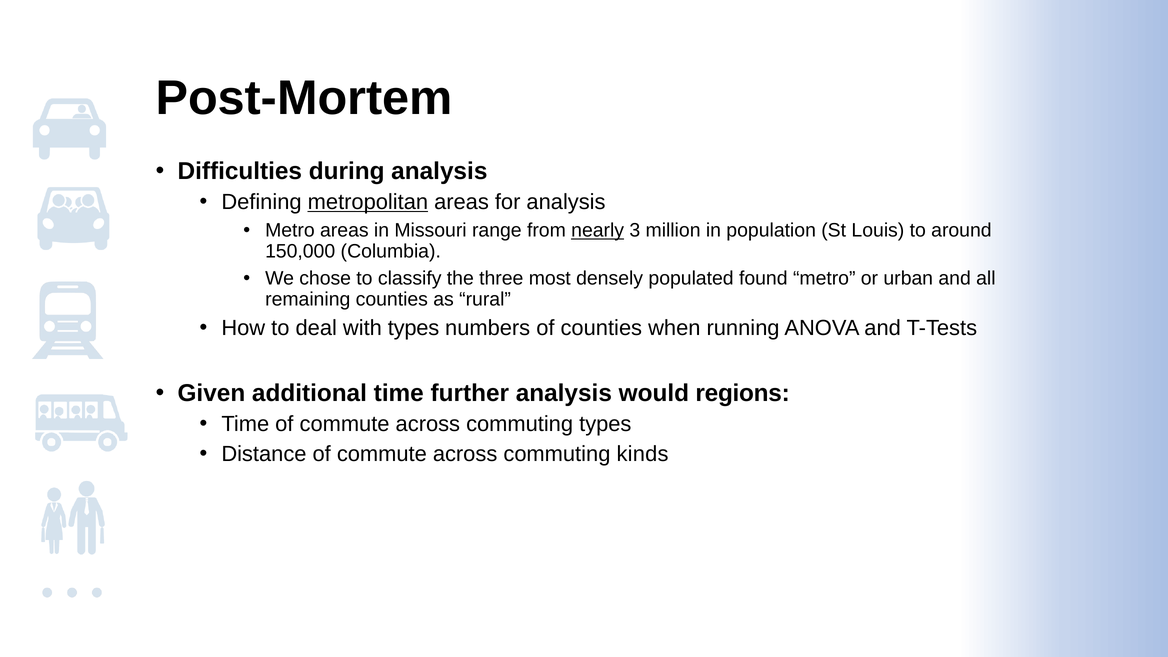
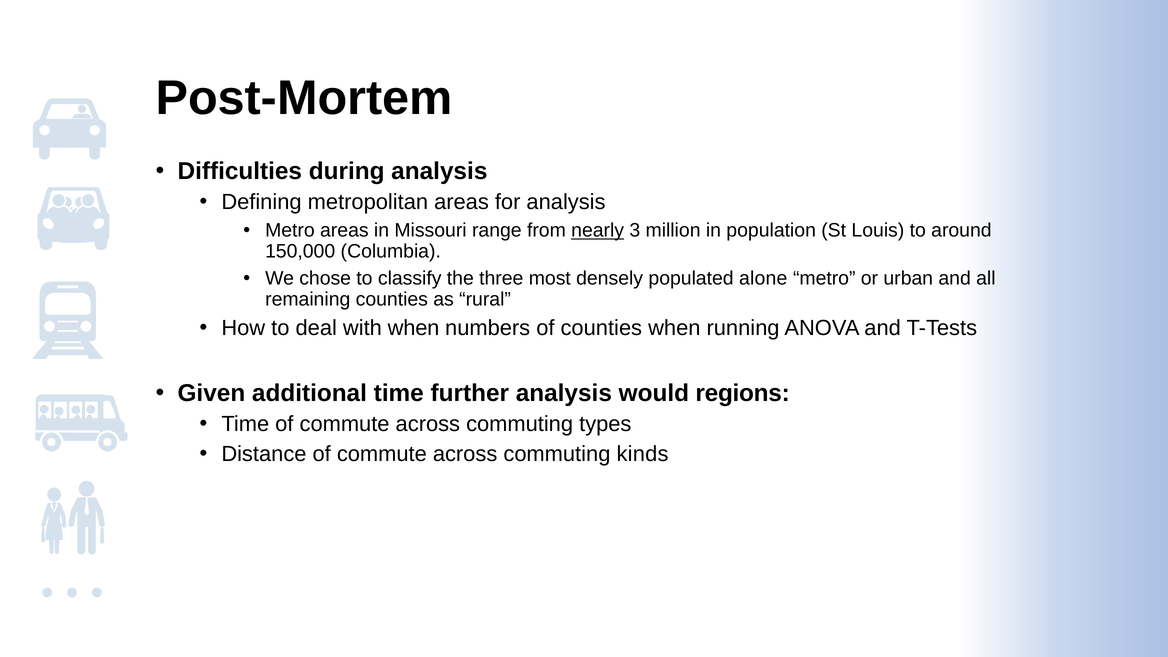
metropolitan underline: present -> none
found: found -> alone
with types: types -> when
